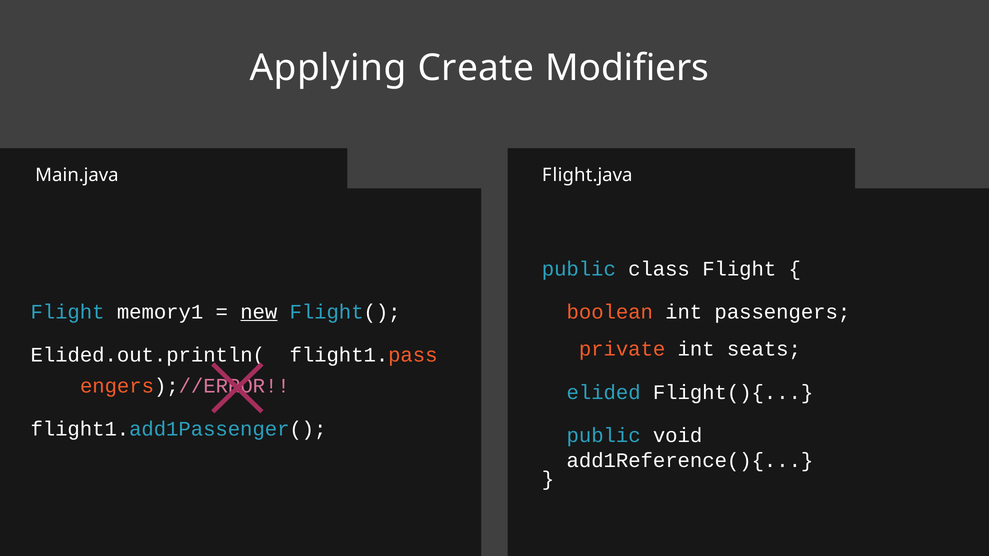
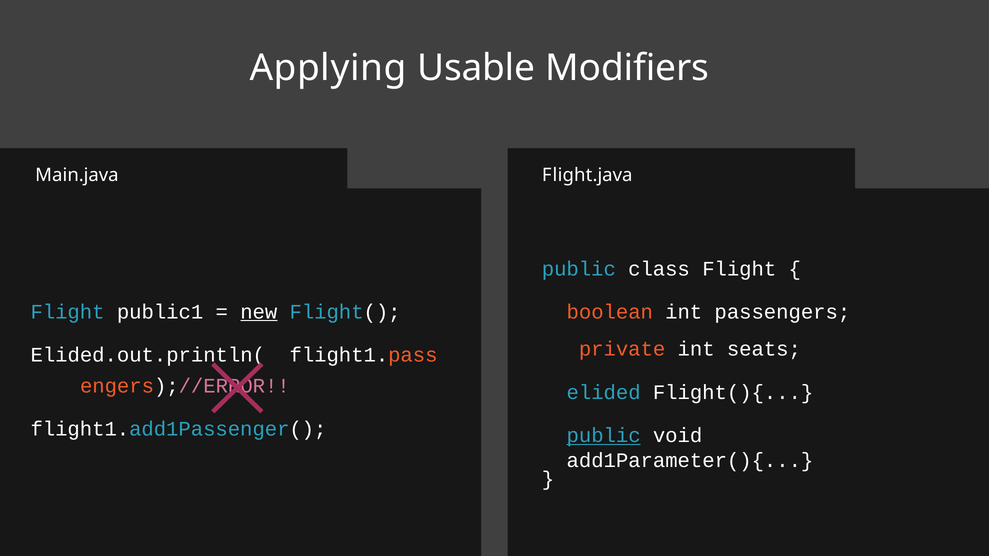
Create: Create -> Usable
memory1: memory1 -> public1
public at (604, 436) underline: none -> present
add1Reference(){: add1Reference(){ -> add1Parameter(){
